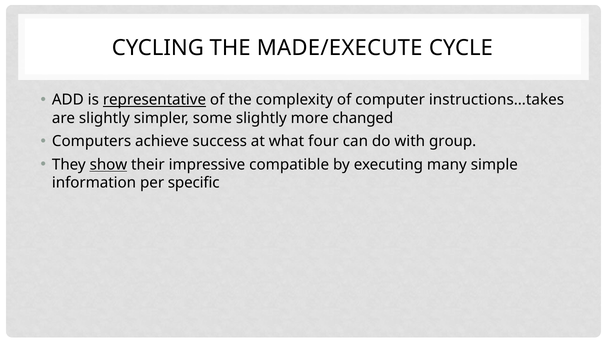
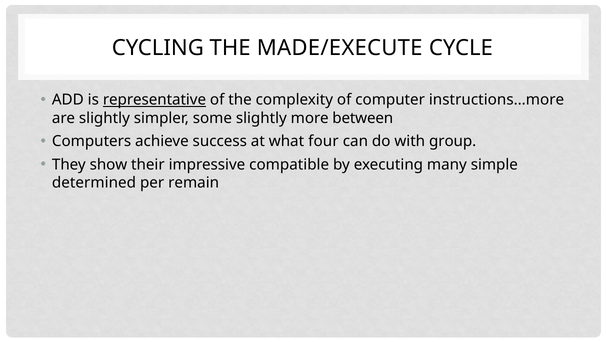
instructions…takes: instructions…takes -> instructions…more
changed: changed -> between
show underline: present -> none
information: information -> determined
specific: specific -> remain
